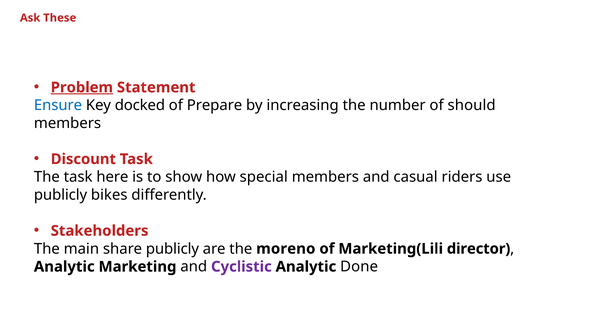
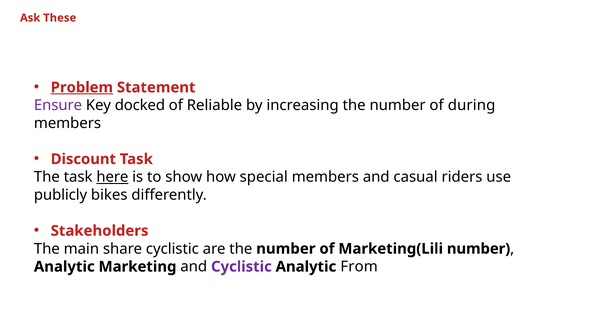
Ensure colour: blue -> purple
Prepare: Prepare -> Reliable
should: should -> during
here underline: none -> present
share publicly: publicly -> cyclistic
are the moreno: moreno -> number
Marketing(Lili director: director -> number
Done: Done -> From
